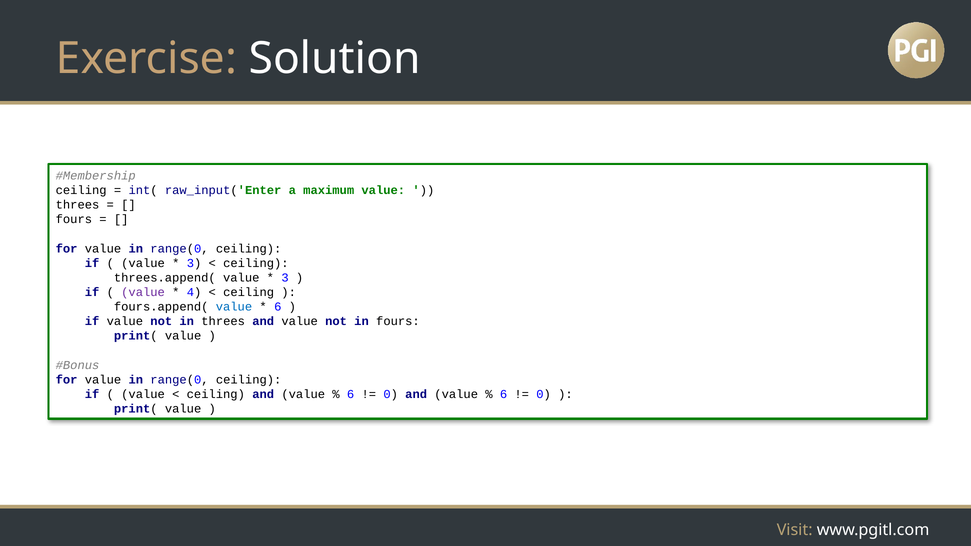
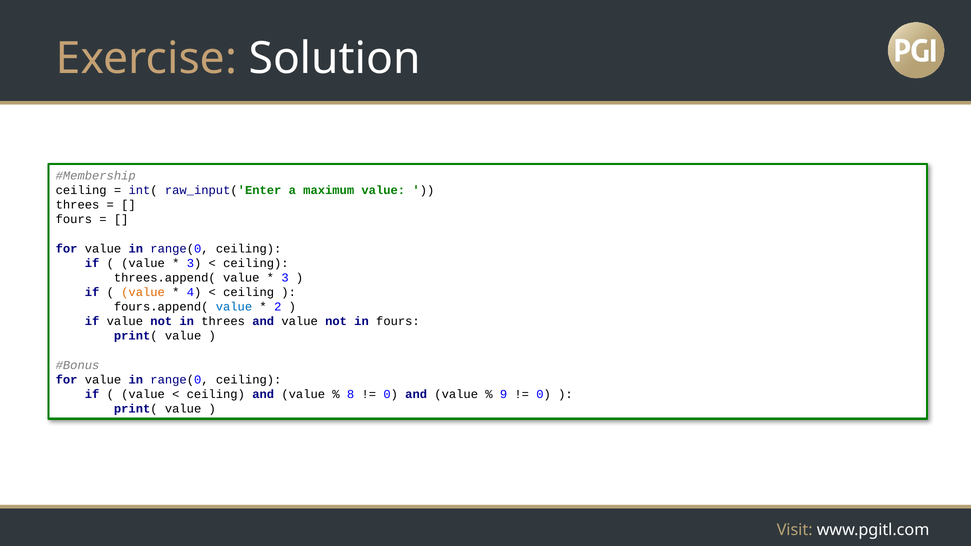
value at (143, 292) colour: purple -> orange
6 at (278, 307): 6 -> 2
6 at (351, 394): 6 -> 8
6 at (504, 394): 6 -> 9
